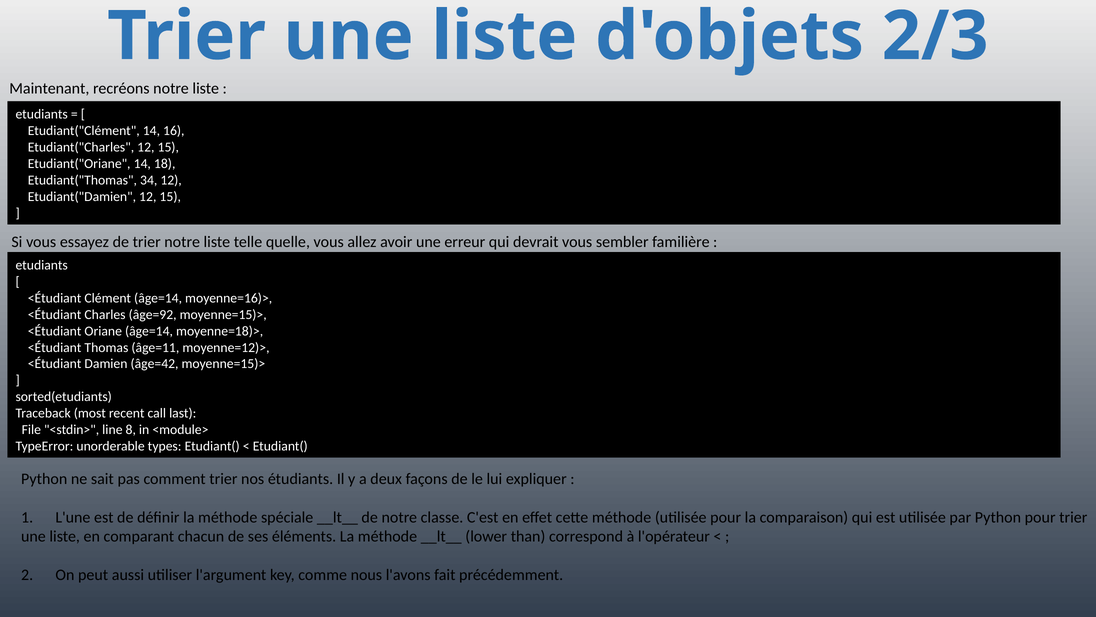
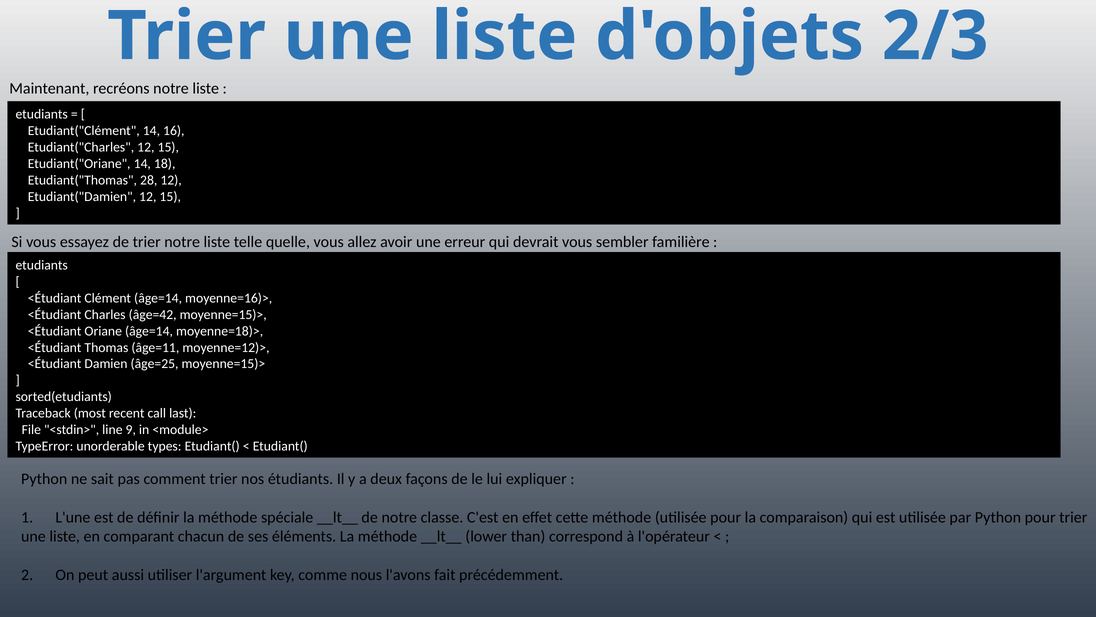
34: 34 -> 28
âge=92: âge=92 -> âge=42
âge=42: âge=42 -> âge=25
8: 8 -> 9
